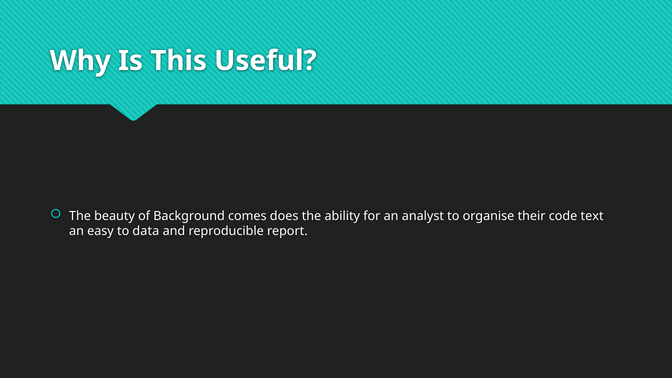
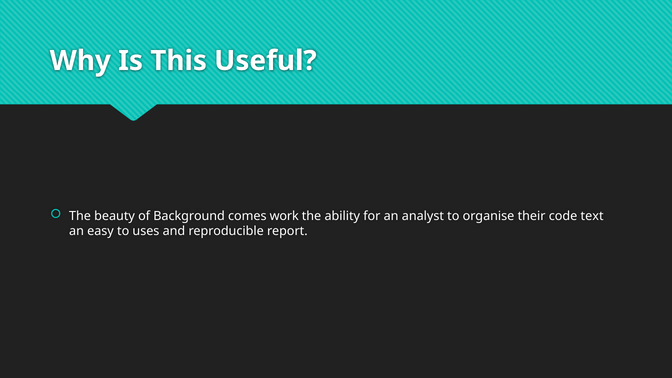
does: does -> work
data: data -> uses
